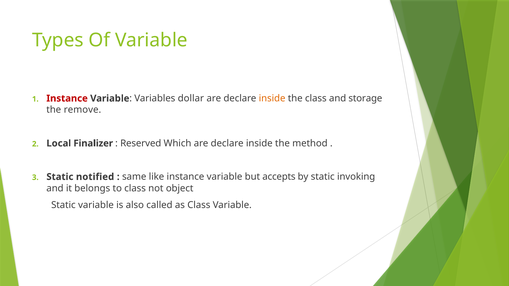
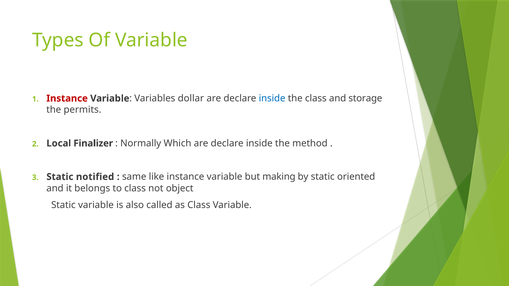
inside at (272, 99) colour: orange -> blue
remove: remove -> permits
Reserved: Reserved -> Normally
accepts: accepts -> making
invoking: invoking -> oriented
